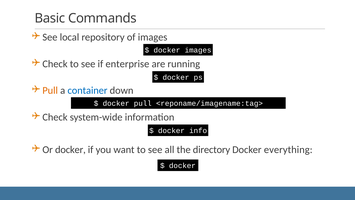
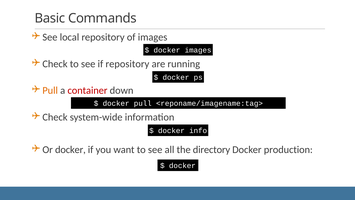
if enterprise: enterprise -> repository
container colour: blue -> red
everything: everything -> production
